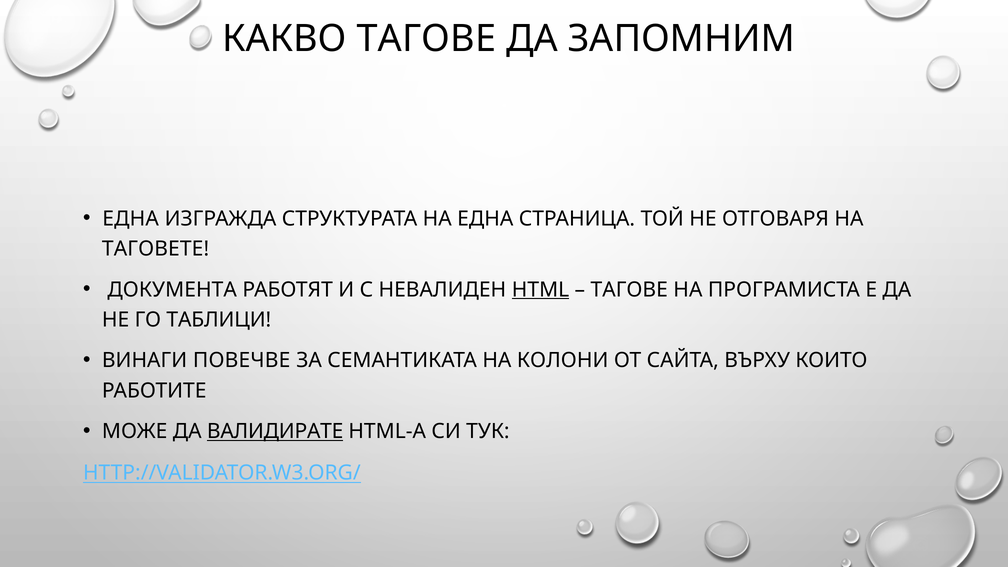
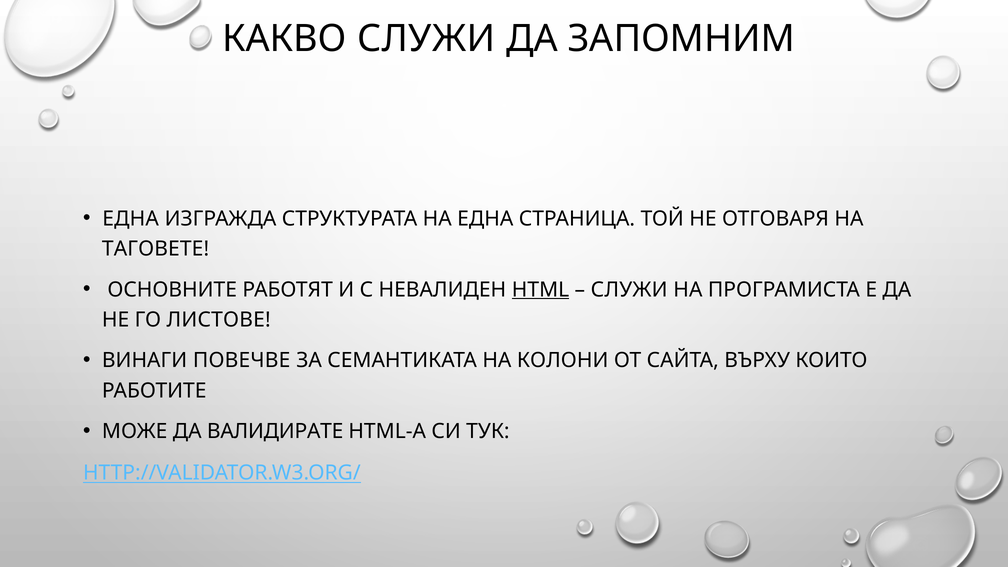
КАКВО ТАГОВЕ: ТАГОВЕ -> СЛУЖИ
ДОКУМЕНТА: ДОКУМЕНТА -> ОСНОВНИТЕ
ТАГОВЕ at (629, 290): ТАГОВЕ -> СЛУЖИ
ТАБЛИЦИ: ТАБЛИЦИ -> ЛИСТОВЕ
ВАЛИДИРАТЕ underline: present -> none
